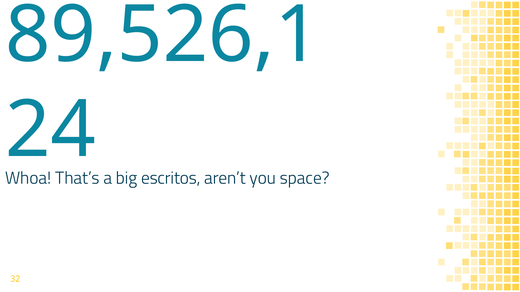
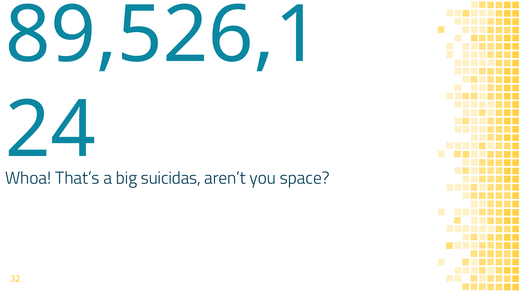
escritos: escritos -> suicidas
